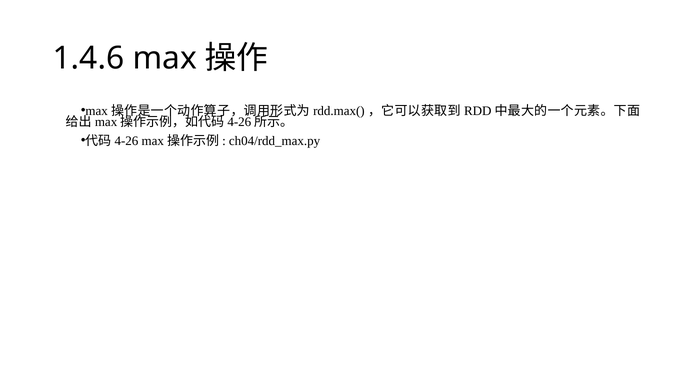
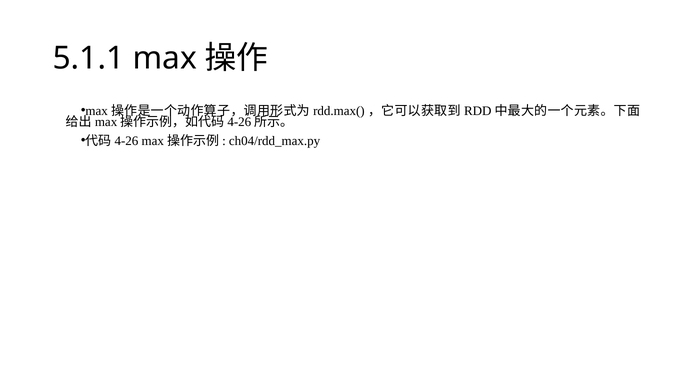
1.4.6: 1.4.6 -> 5.1.1
